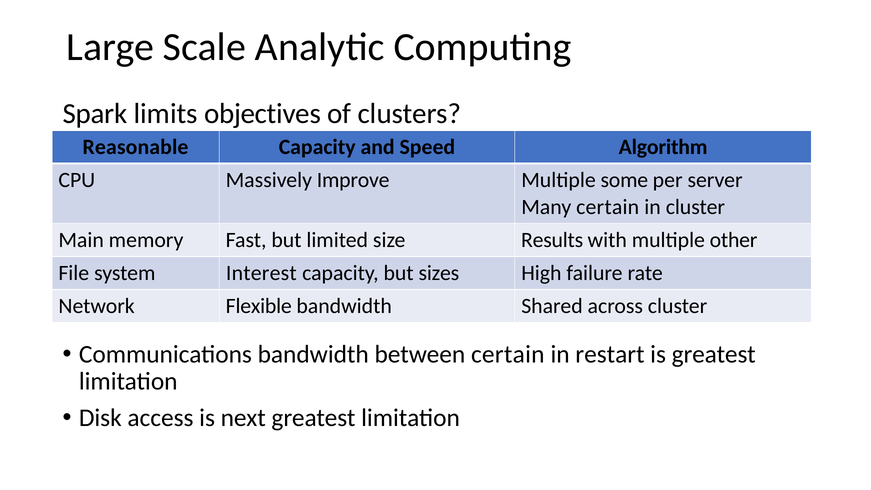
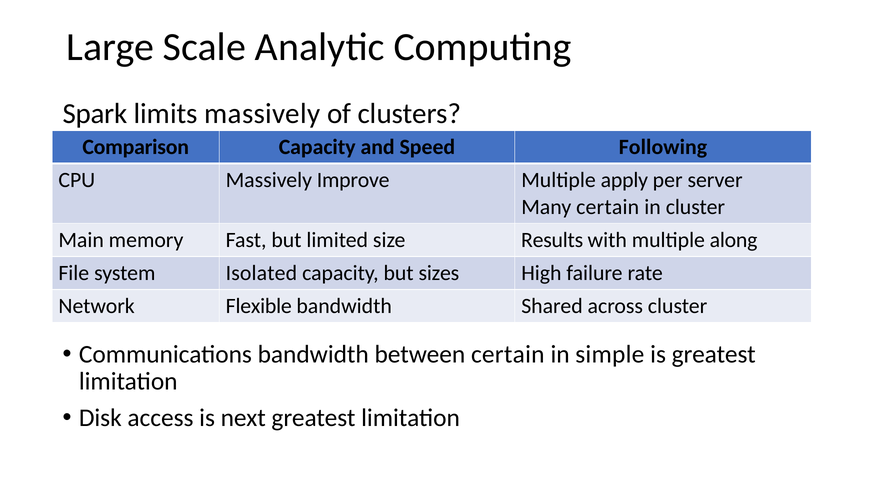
limits objectives: objectives -> massively
Reasonable: Reasonable -> Comparison
Algorithm: Algorithm -> Following
some: some -> apply
other: other -> along
Interest: Interest -> Isolated
restart: restart -> simple
